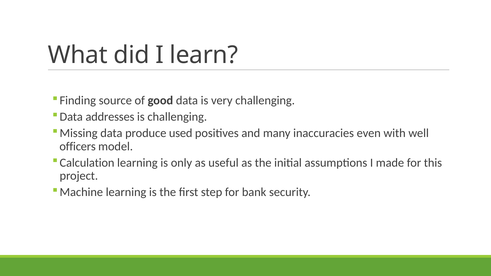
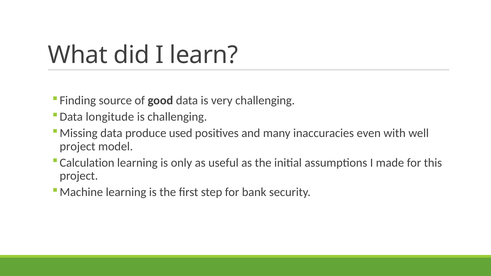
addresses: addresses -> longitude
officers at (78, 146): officers -> project
